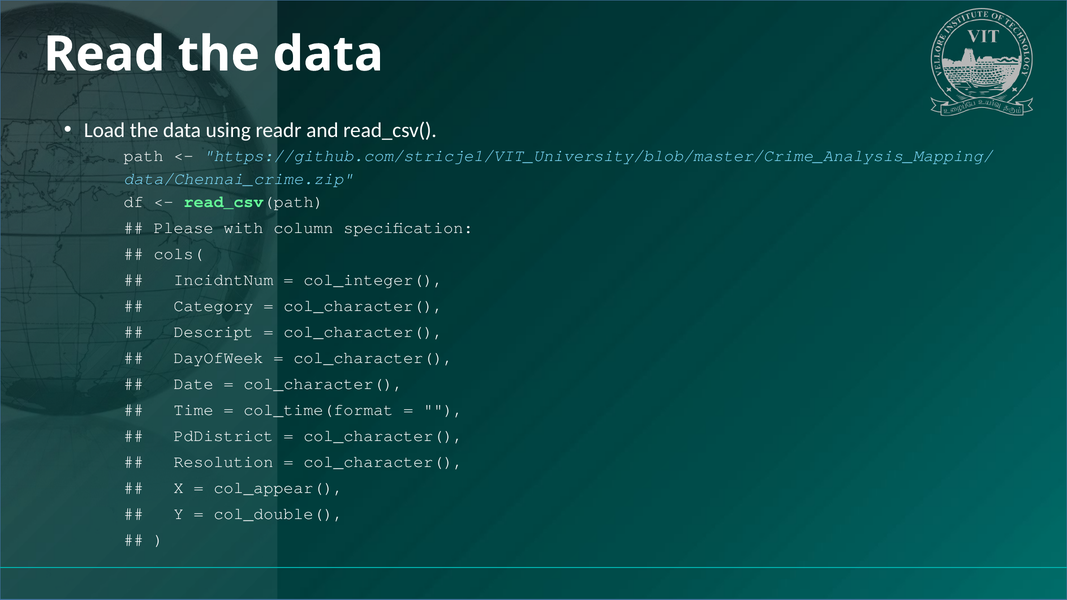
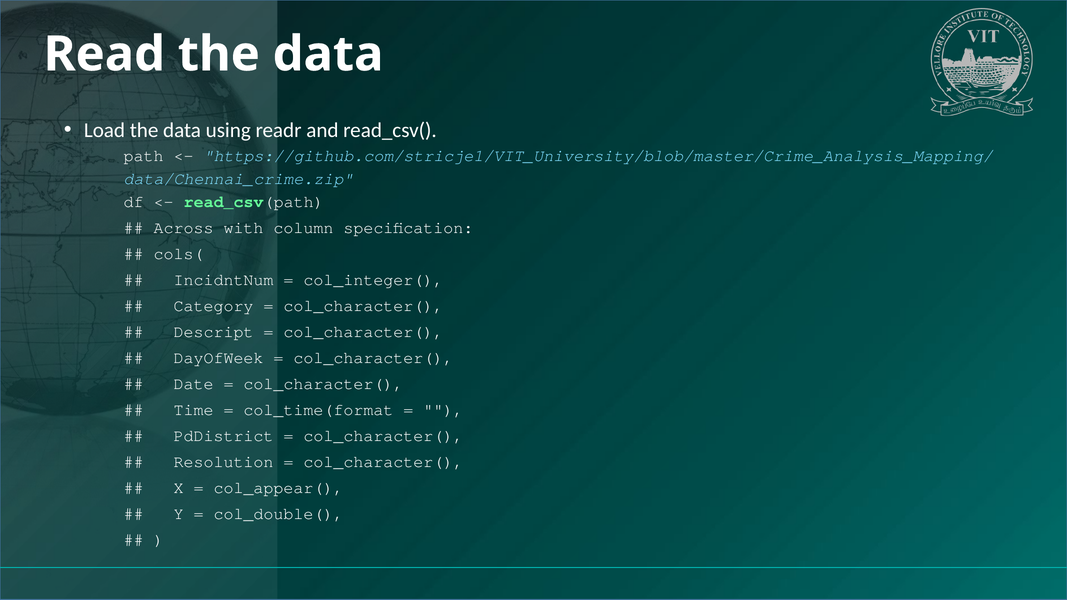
Please: Please -> Across
